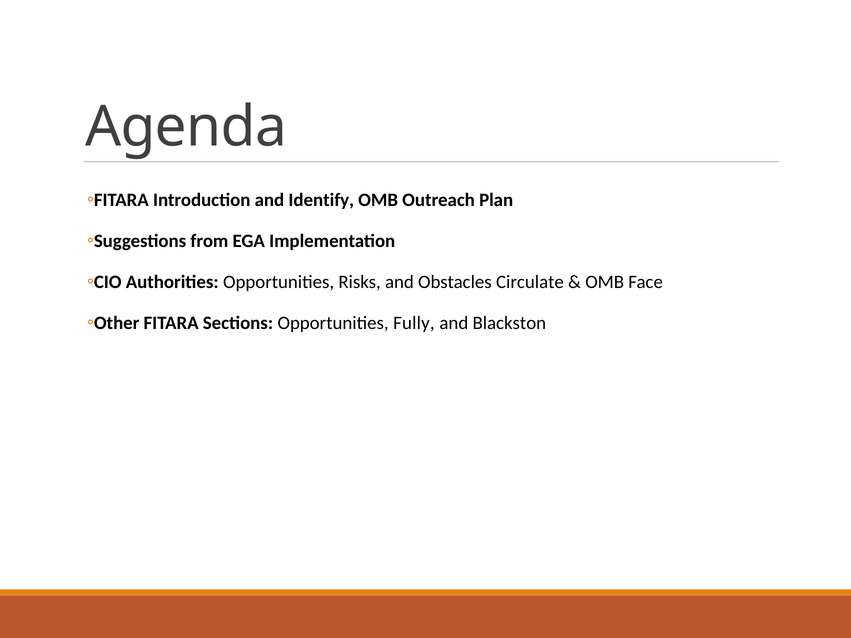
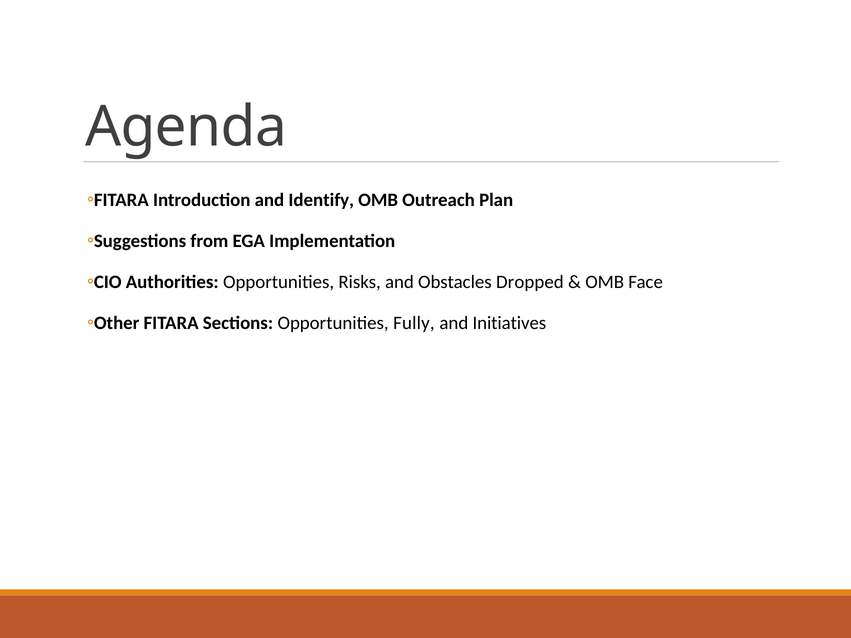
Circulate: Circulate -> Dropped
Blackston: Blackston -> Initiatives
